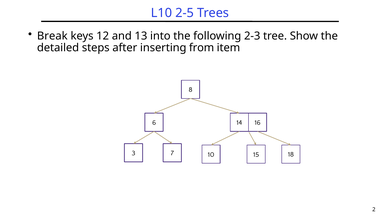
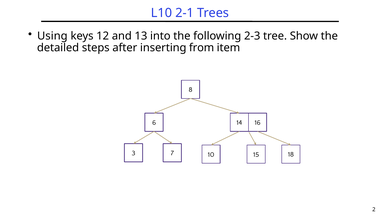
2-5: 2-5 -> 2-1
Break: Break -> Using
